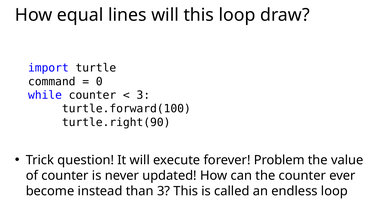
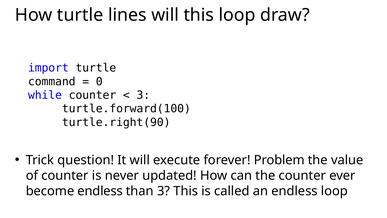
How equal: equal -> turtle
become instead: instead -> endless
